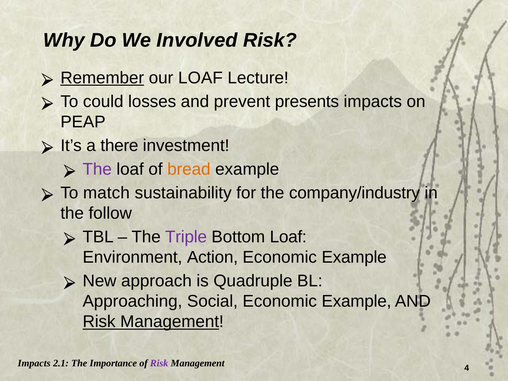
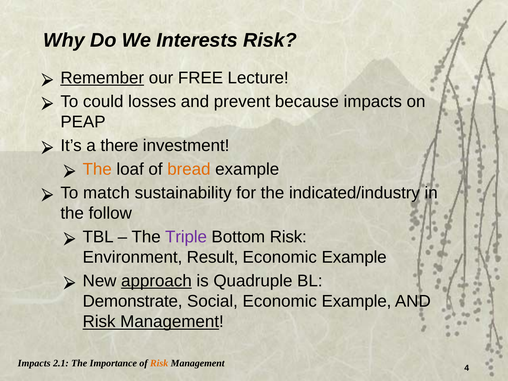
Involved: Involved -> Interests
our LOAF: LOAF -> FREE
presents: presents -> because
The at (97, 169) colour: purple -> orange
company/industry: company/industry -> indicated/industry
Bottom Loaf: Loaf -> Risk
Action: Action -> Result
approach underline: none -> present
Approaching: Approaching -> Demonstrate
Risk at (159, 363) colour: purple -> orange
